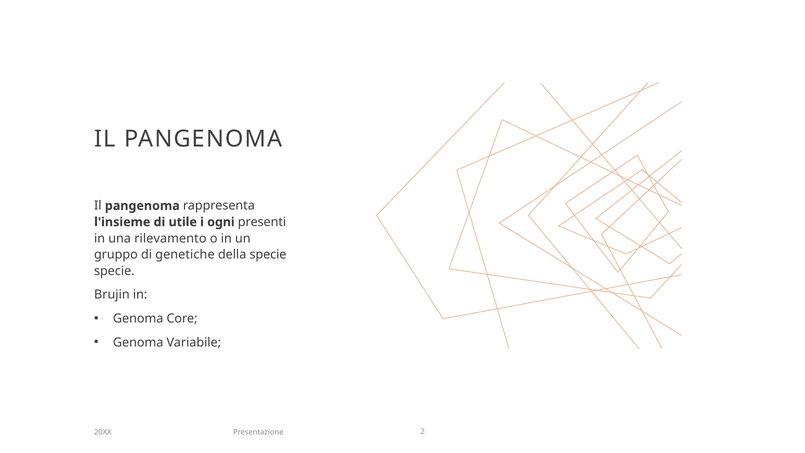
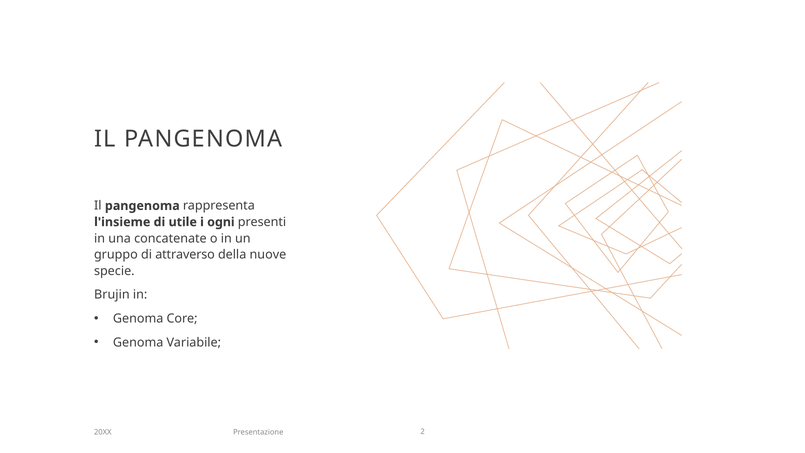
rilevamento: rilevamento -> concatenate
genetiche: genetiche -> attraverso
della specie: specie -> nuove
